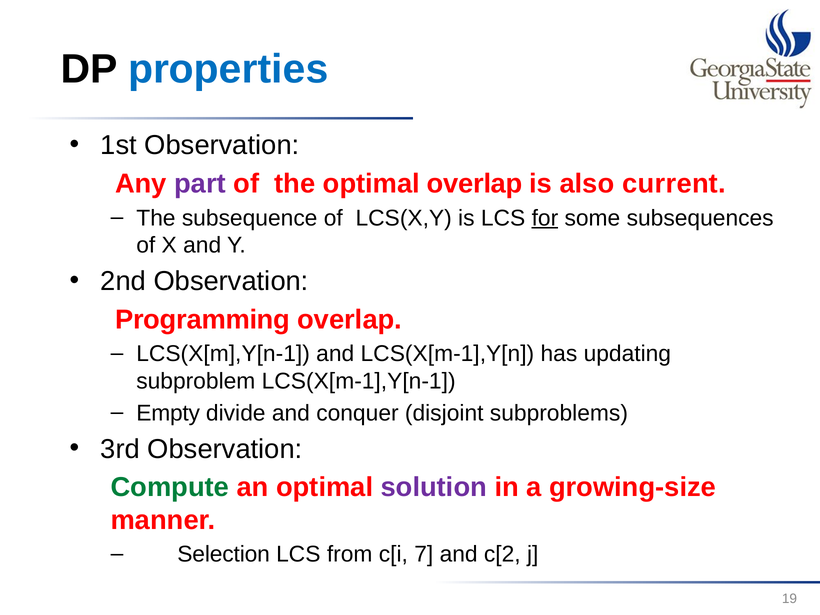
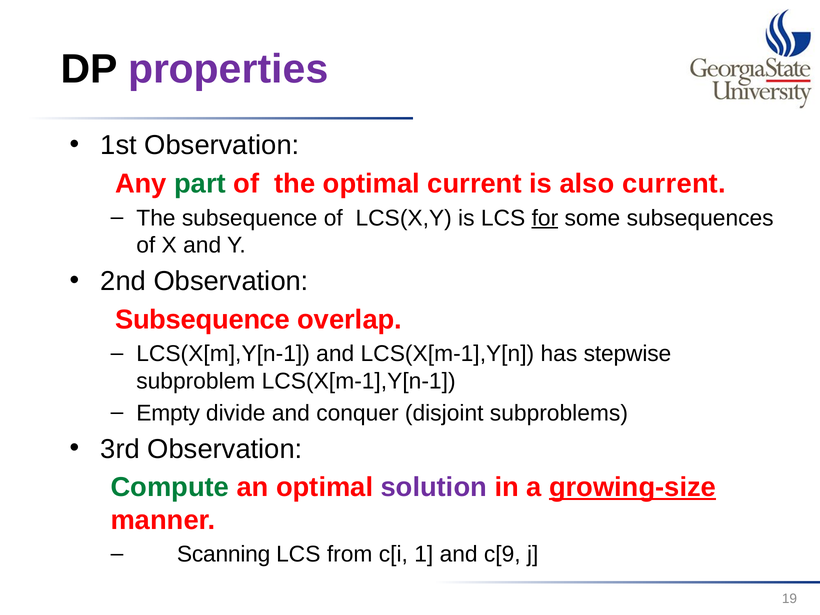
properties colour: blue -> purple
part colour: purple -> green
optimal overlap: overlap -> current
Programming at (203, 319): Programming -> Subsequence
updating: updating -> stepwise
growing-size underline: none -> present
Selection: Selection -> Scanning
7: 7 -> 1
c[2: c[2 -> c[9
